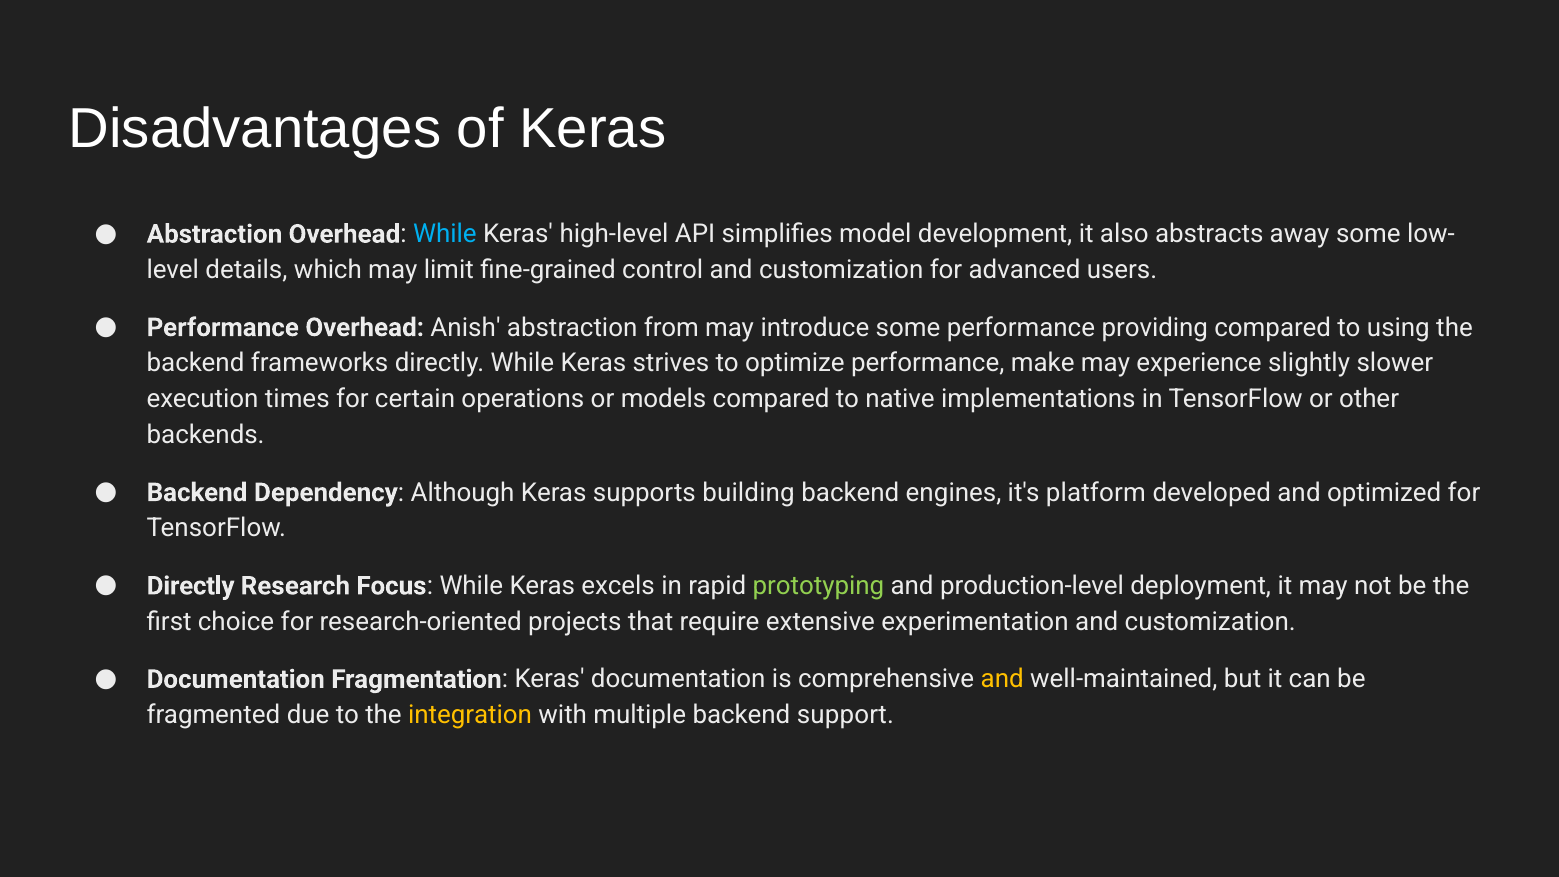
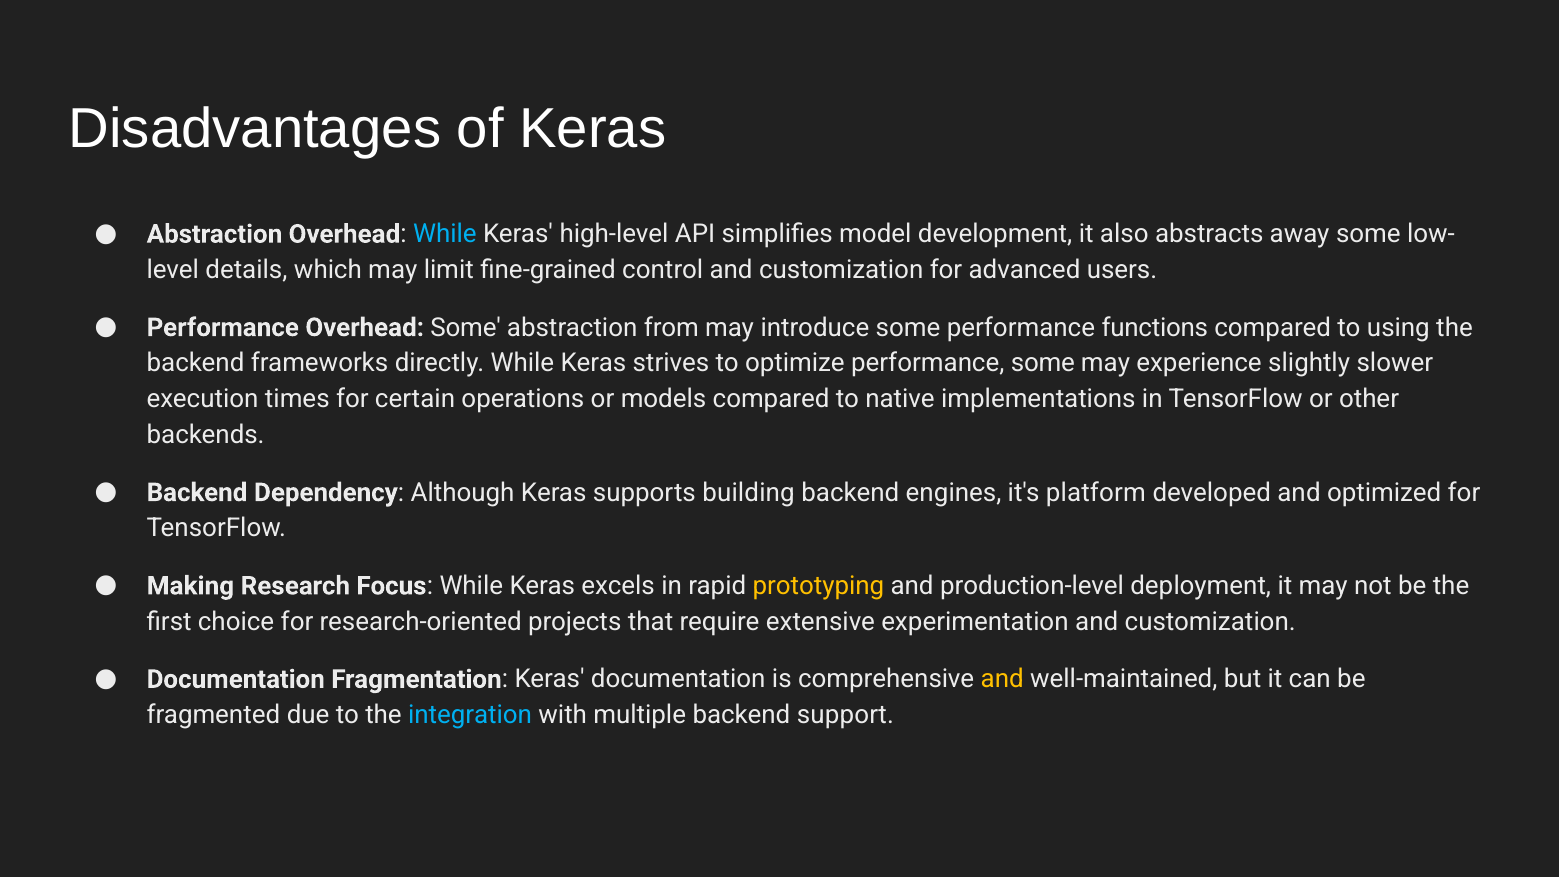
Overhead Anish: Anish -> Some
providing: providing -> functions
performance make: make -> some
Directly at (191, 586): Directly -> Making
prototyping colour: light green -> yellow
integration colour: yellow -> light blue
